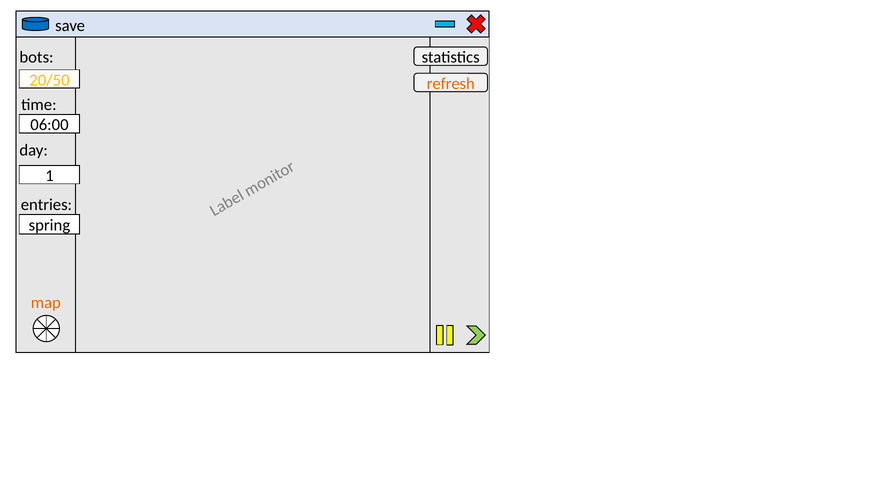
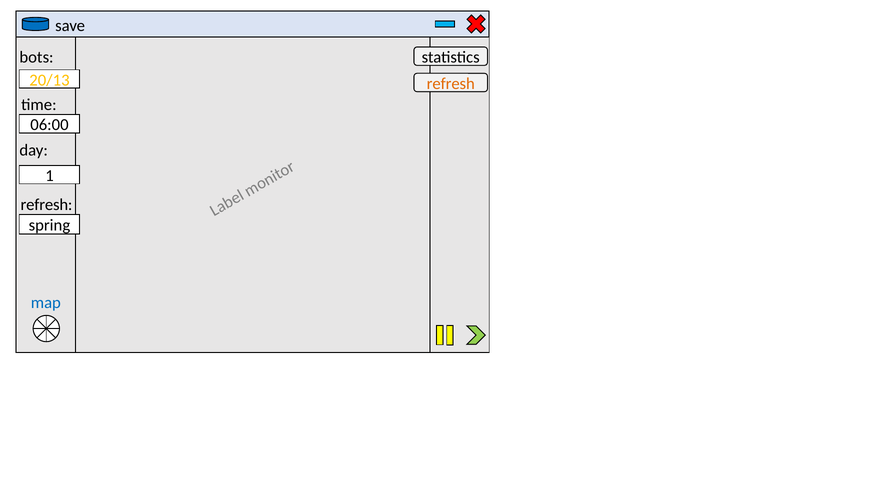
20/50: 20/50 -> 20/13
entries at (46, 205): entries -> refresh
map colour: orange -> blue
